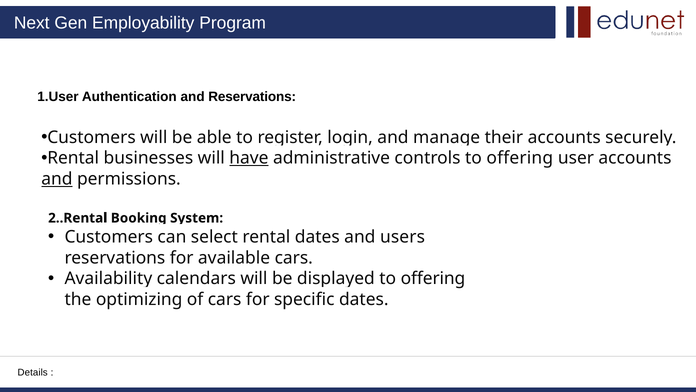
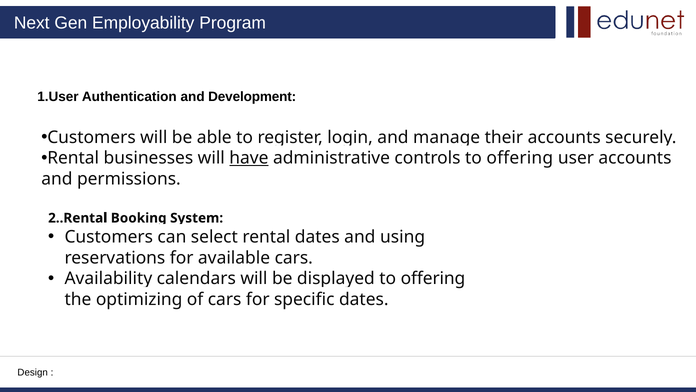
and Reservations: Reservations -> Development
and at (57, 179) underline: present -> none
users: users -> using
Details: Details -> Design
